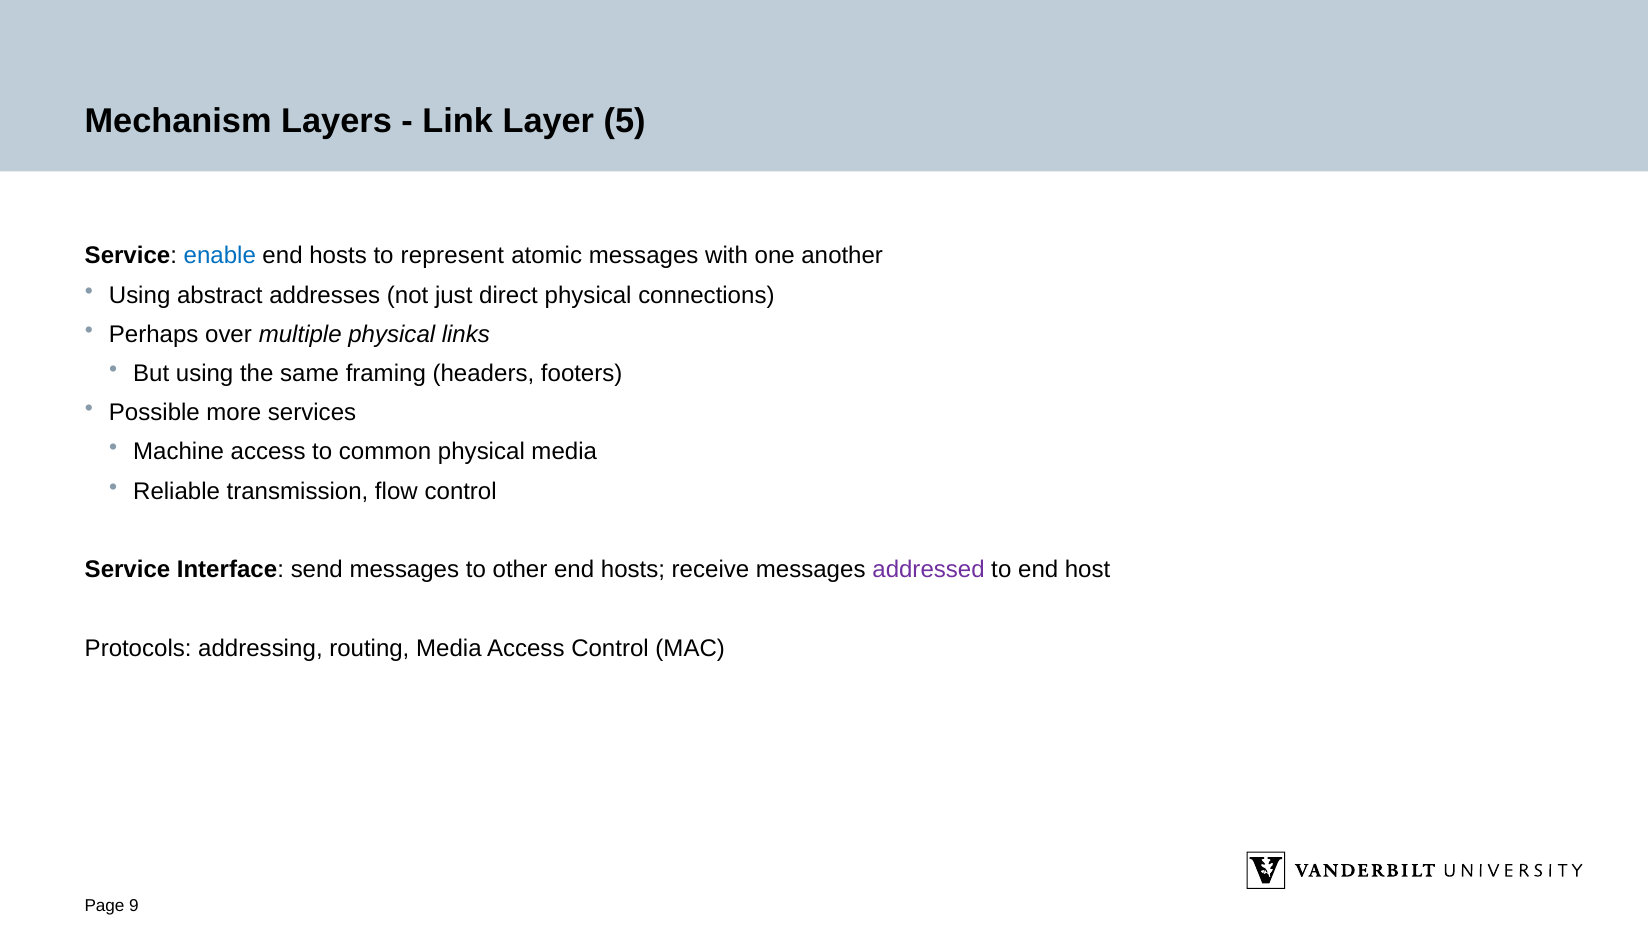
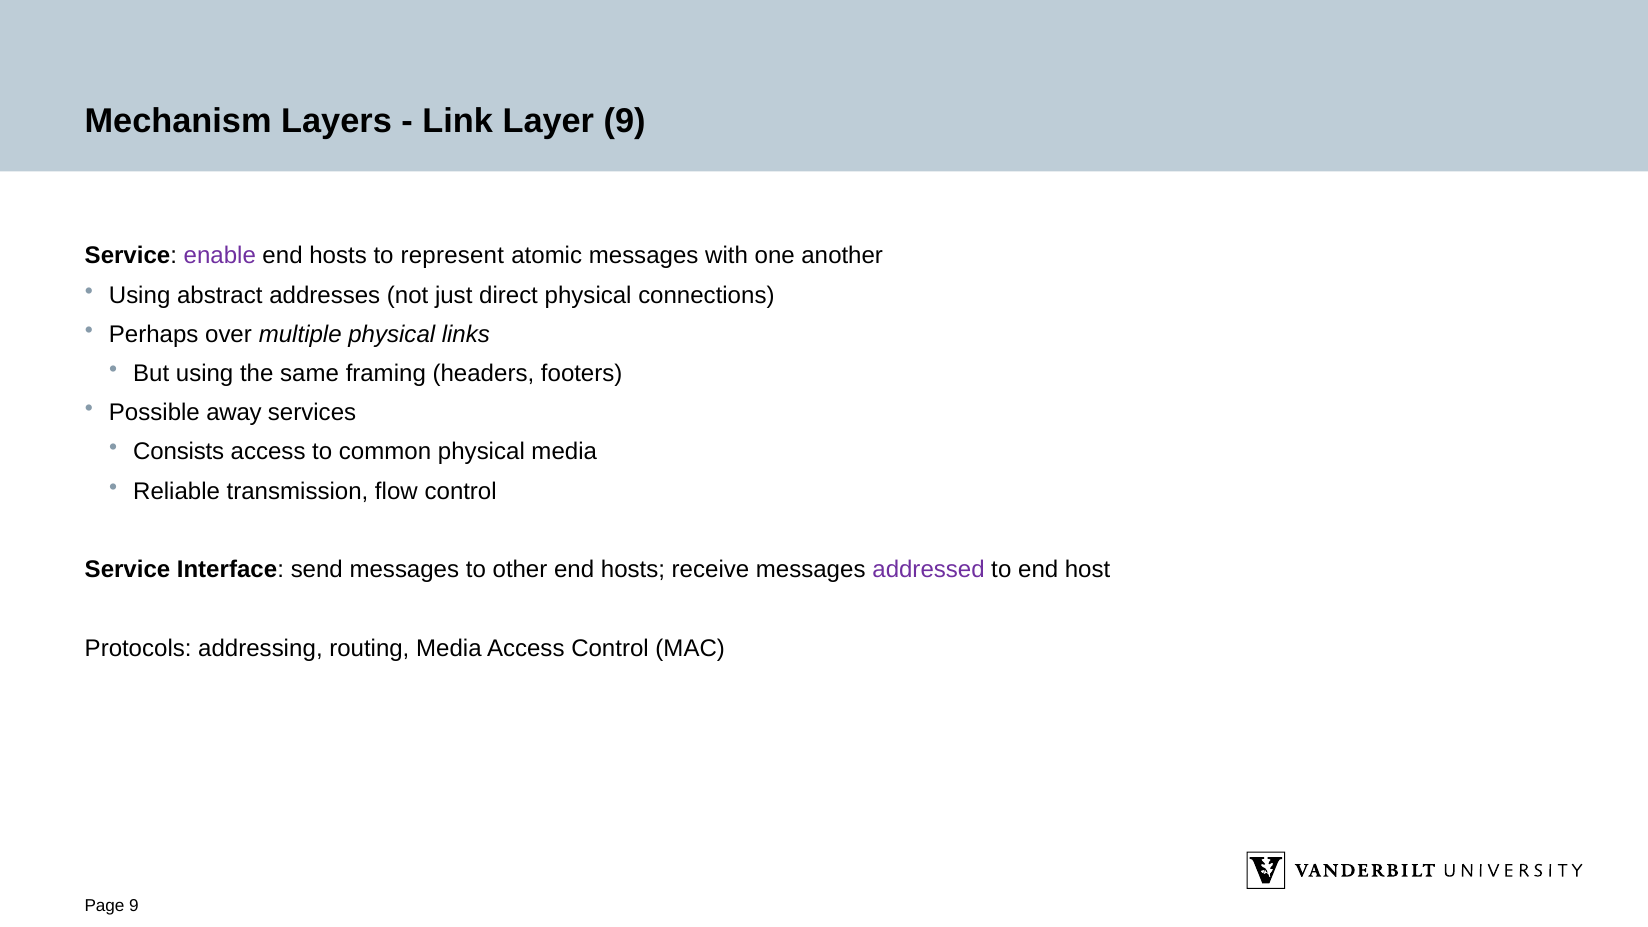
Layer 5: 5 -> 9
enable colour: blue -> purple
more: more -> away
Machine: Machine -> Consists
